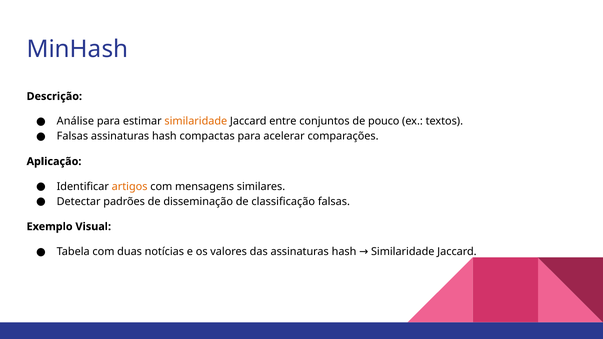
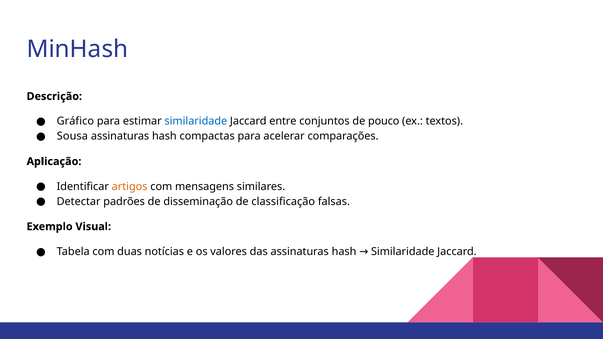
Análise: Análise -> Gráfico
similaridade at (196, 121) colour: orange -> blue
Falsas at (72, 136): Falsas -> Sousa
